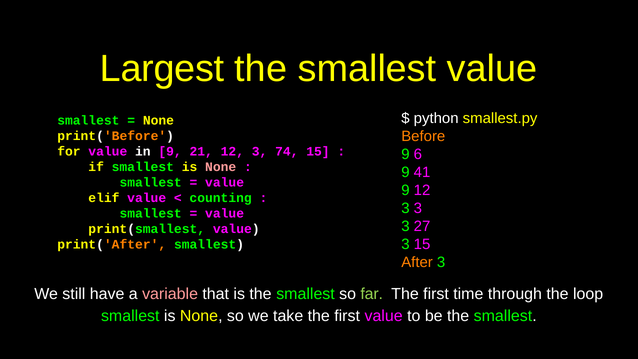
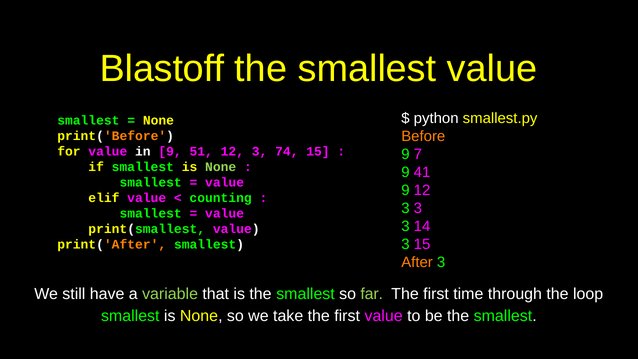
Largest: Largest -> Blastoff
21: 21 -> 51
6: 6 -> 7
None at (221, 167) colour: pink -> light green
27: 27 -> 14
variable colour: pink -> light green
